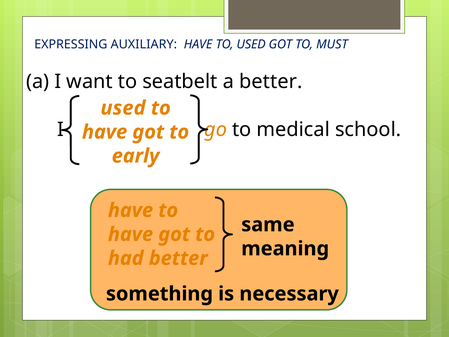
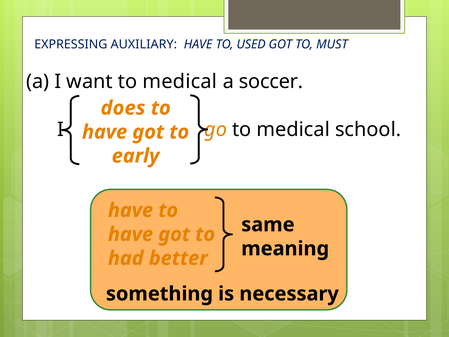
want to seatbelt: seatbelt -> medical
a better: better -> soccer
used at (123, 108): used -> does
